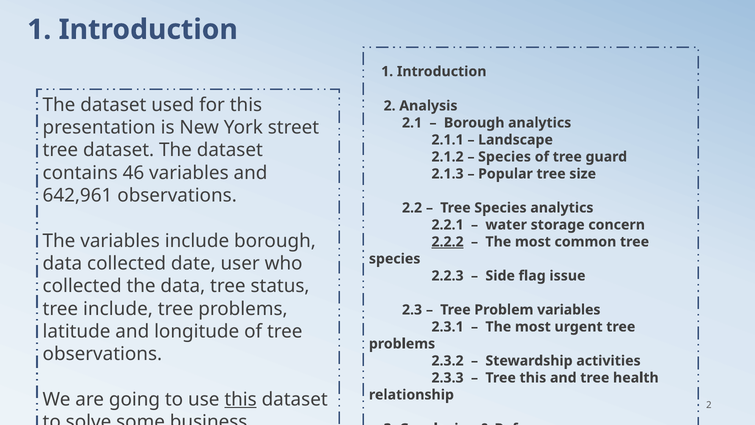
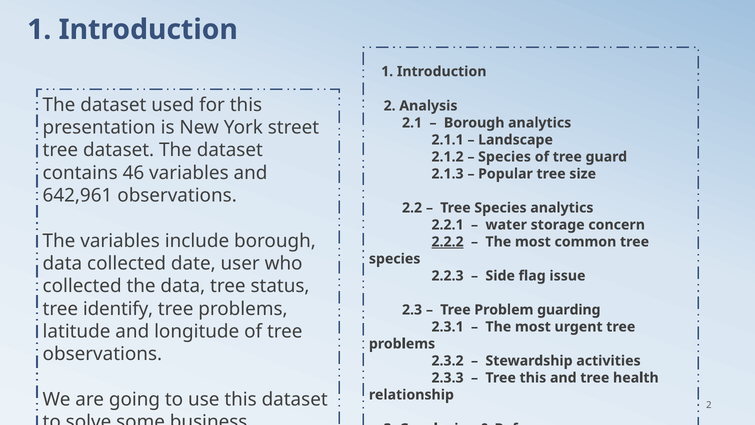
tree include: include -> identify
Problem variables: variables -> guarding
this at (241, 399) underline: present -> none
